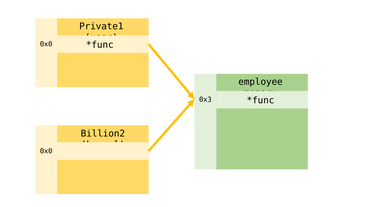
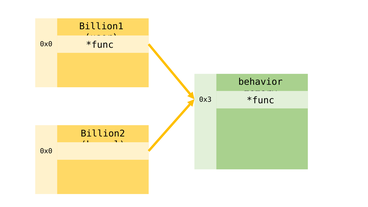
Private1: Private1 -> Billion1
employee: employee -> behavior
